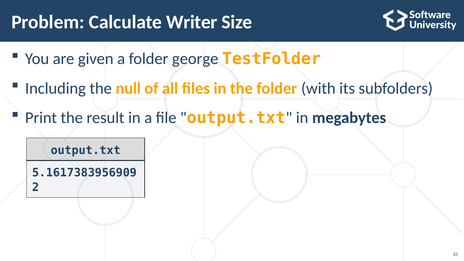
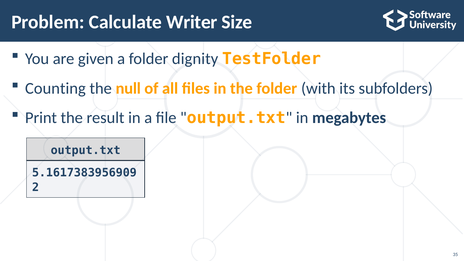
george: george -> dignity
Including: Including -> Counting
